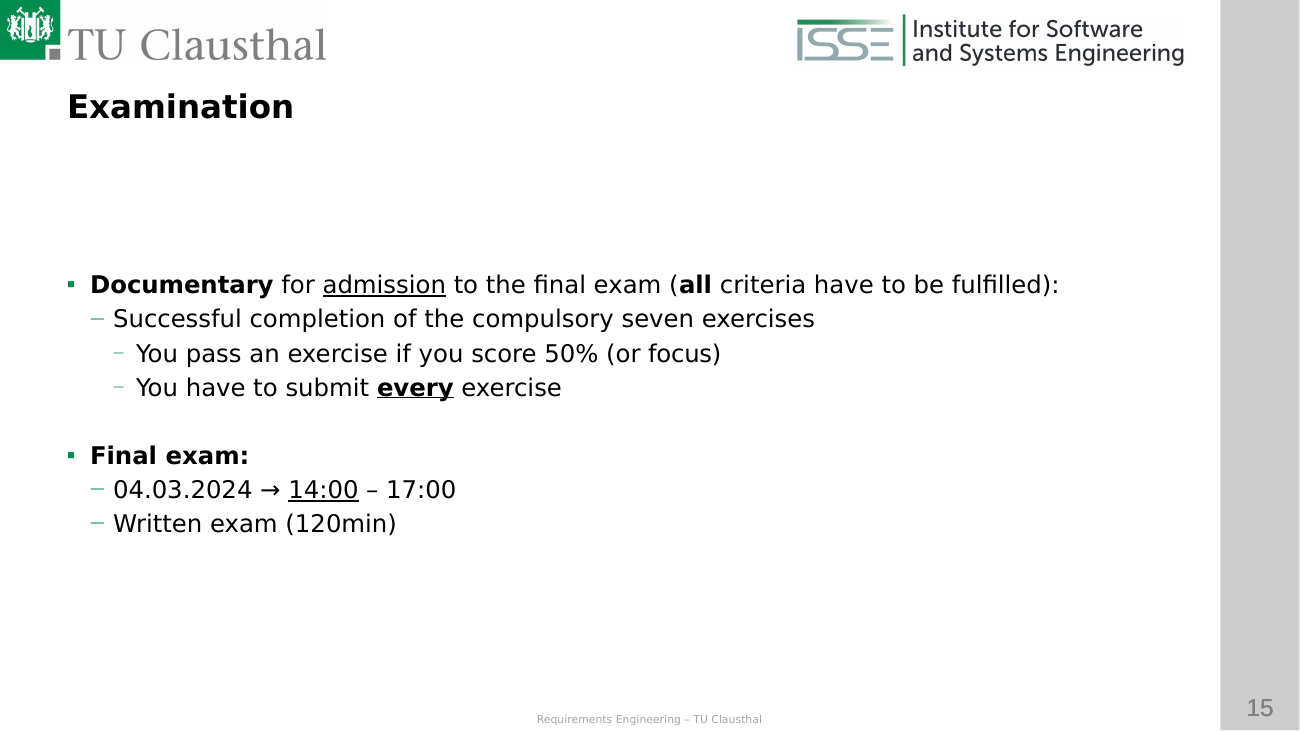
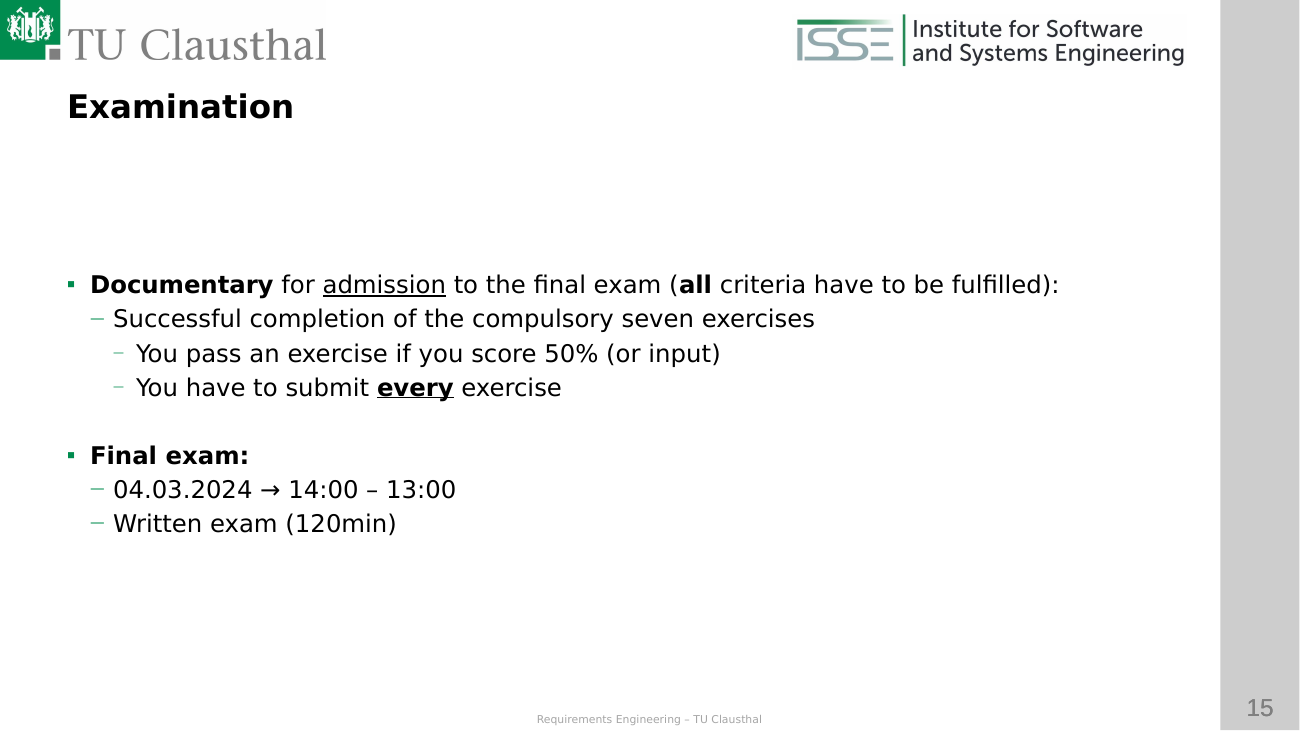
focus: focus -> input
14:00 underline: present -> none
17:00: 17:00 -> 13:00
